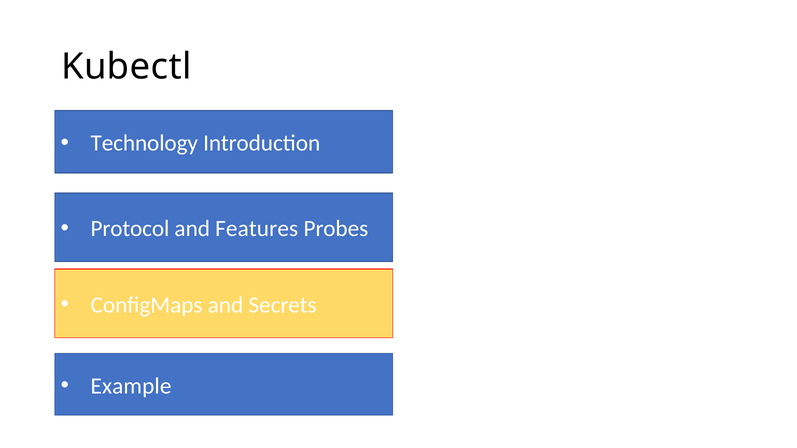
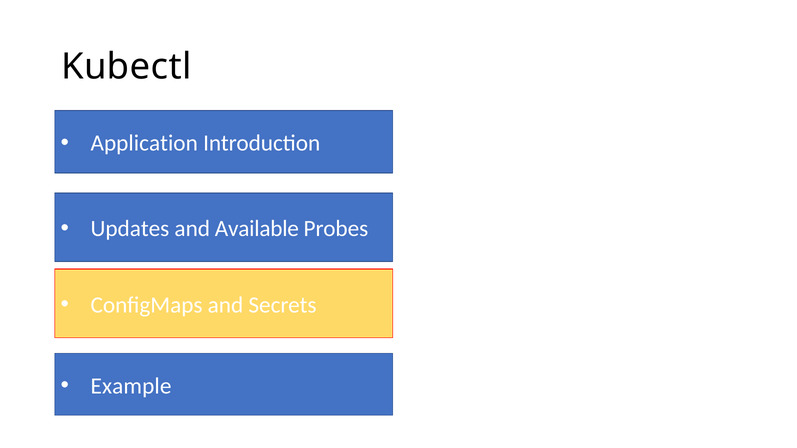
Technology: Technology -> Application
Protocol: Protocol -> Updates
Features: Features -> Available
